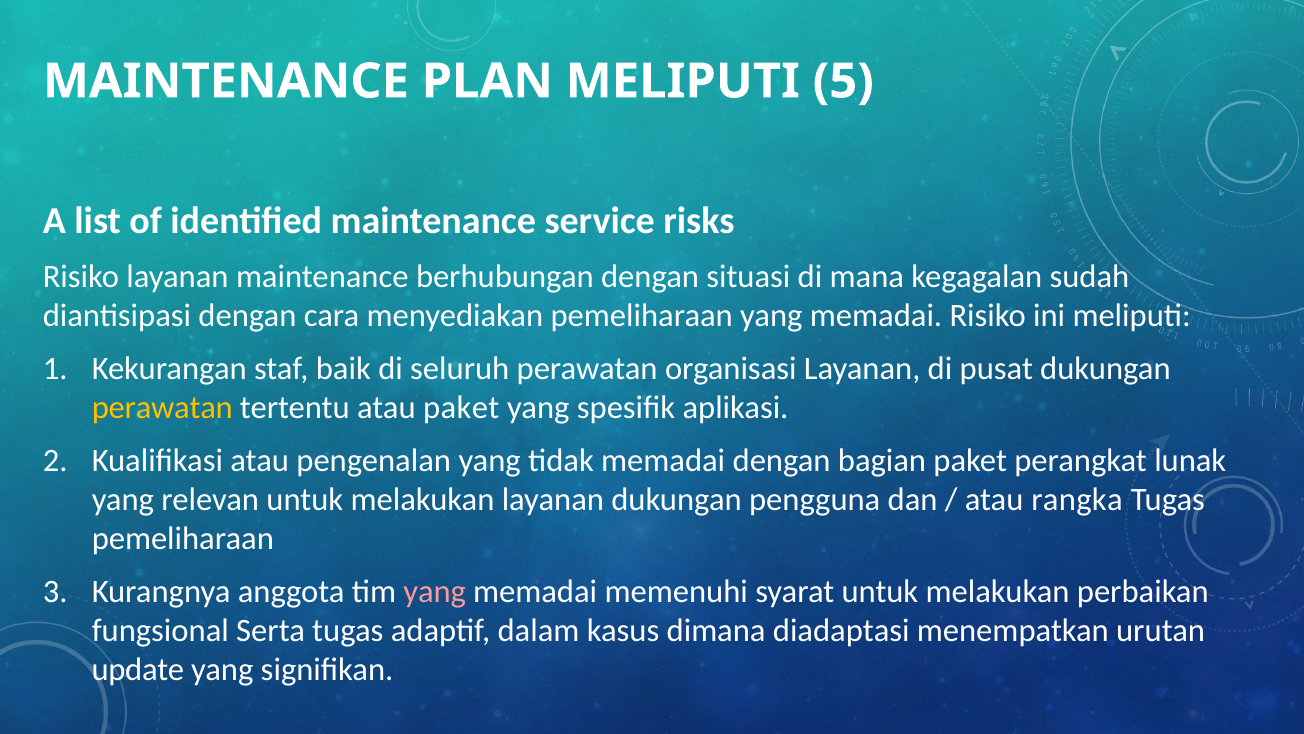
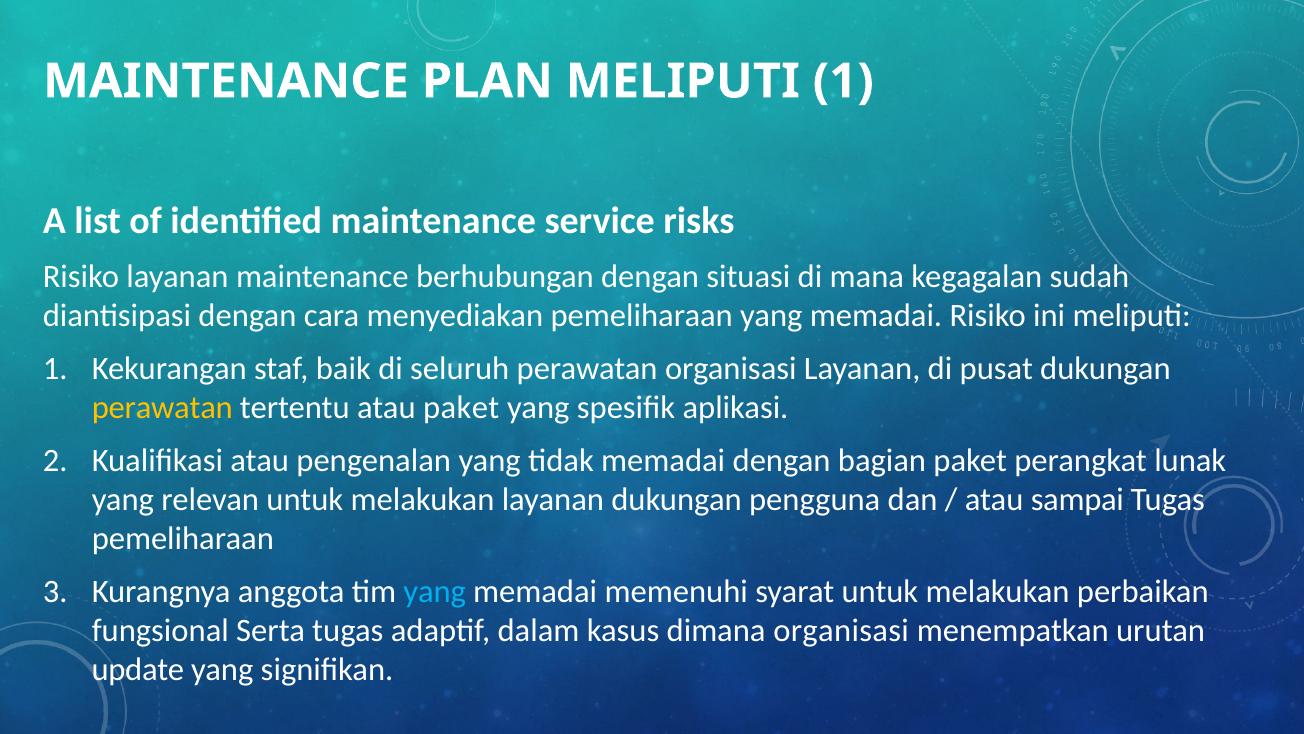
PLAN MELIPUTI 5: 5 -> 1
rangka: rangka -> sampai
yang at (435, 591) colour: pink -> light blue
dimana diadaptasi: diadaptasi -> organisasi
